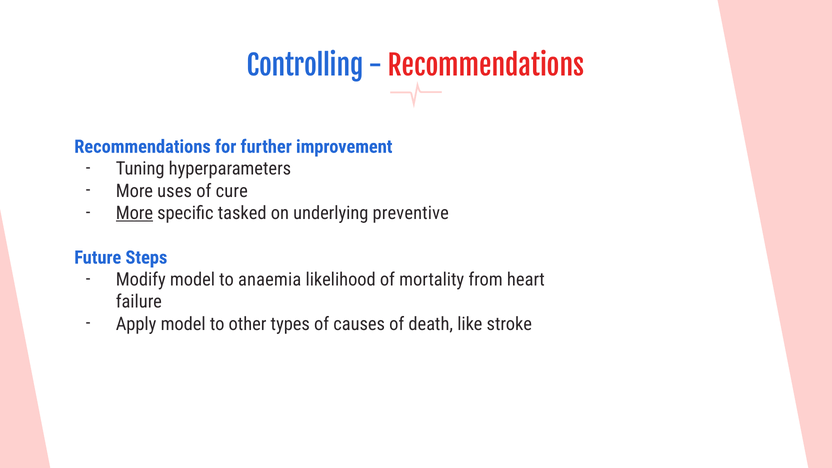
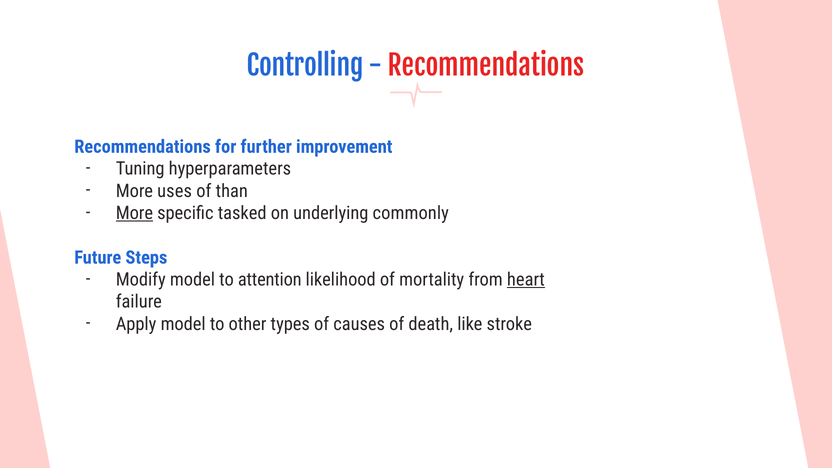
cure: cure -> than
preventive: preventive -> commonly
anaemia: anaemia -> attention
heart underline: none -> present
